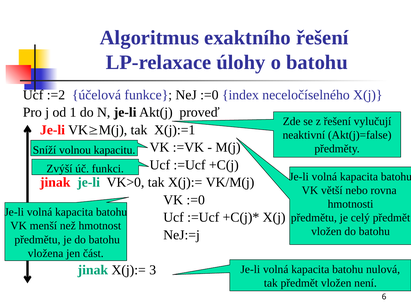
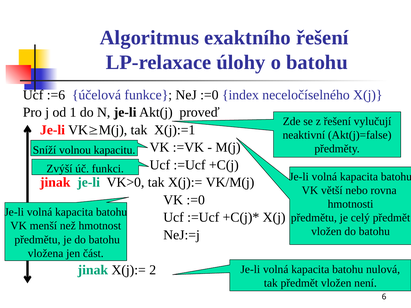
:=2: :=2 -> :=6
3: 3 -> 2
